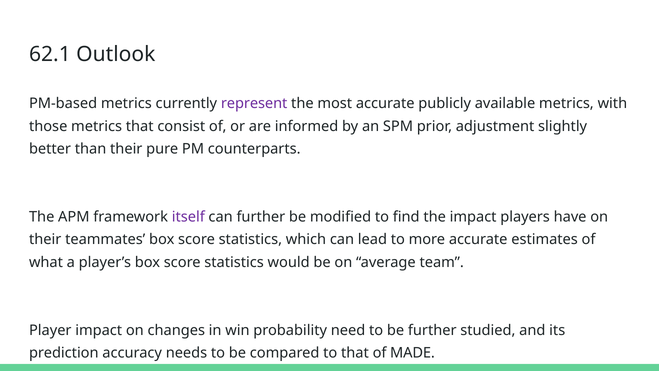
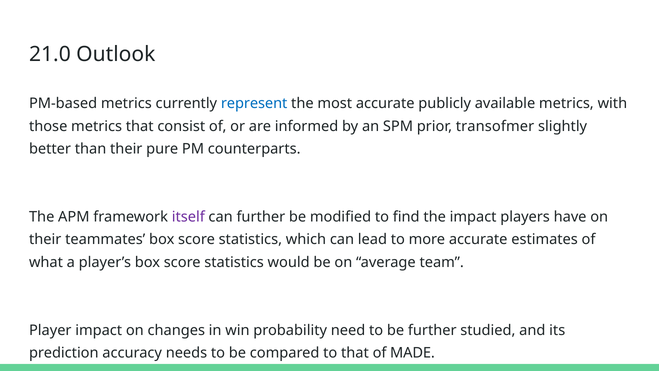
62.1: 62.1 -> 21.0
represent colour: purple -> blue
adjustment: adjustment -> transofmer
